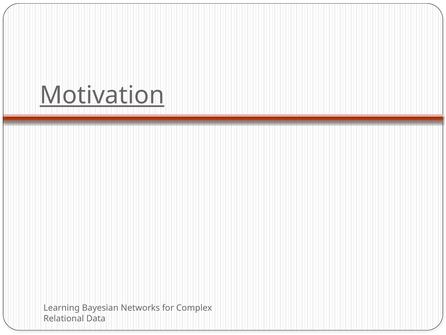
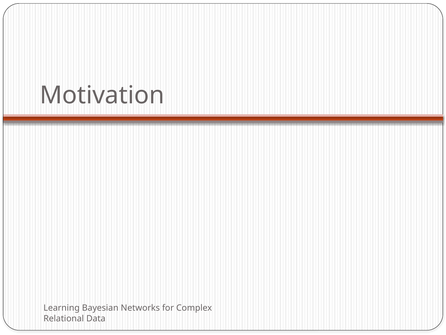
Motivation underline: present -> none
